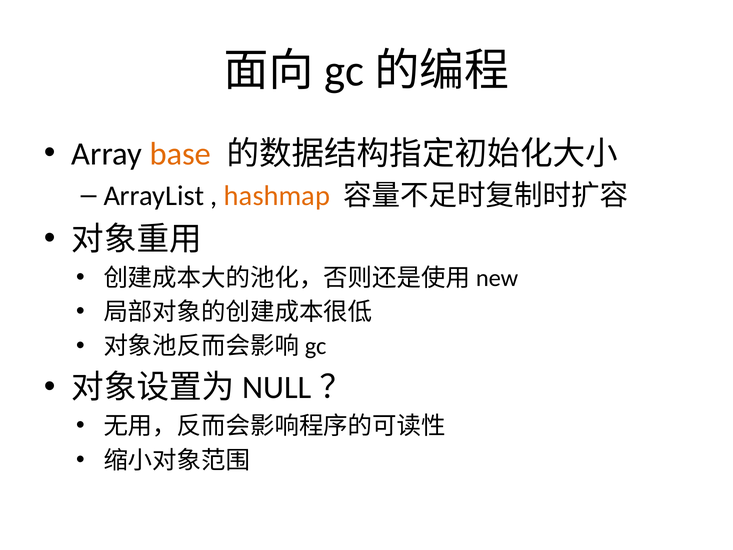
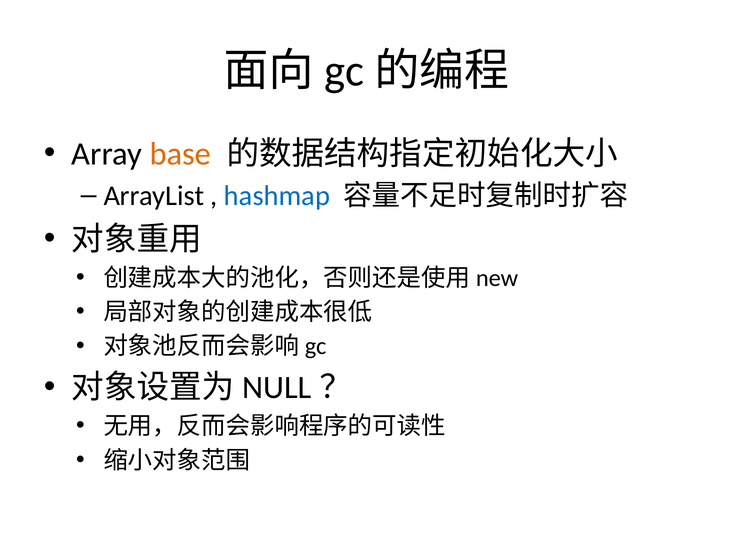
hashmap colour: orange -> blue
